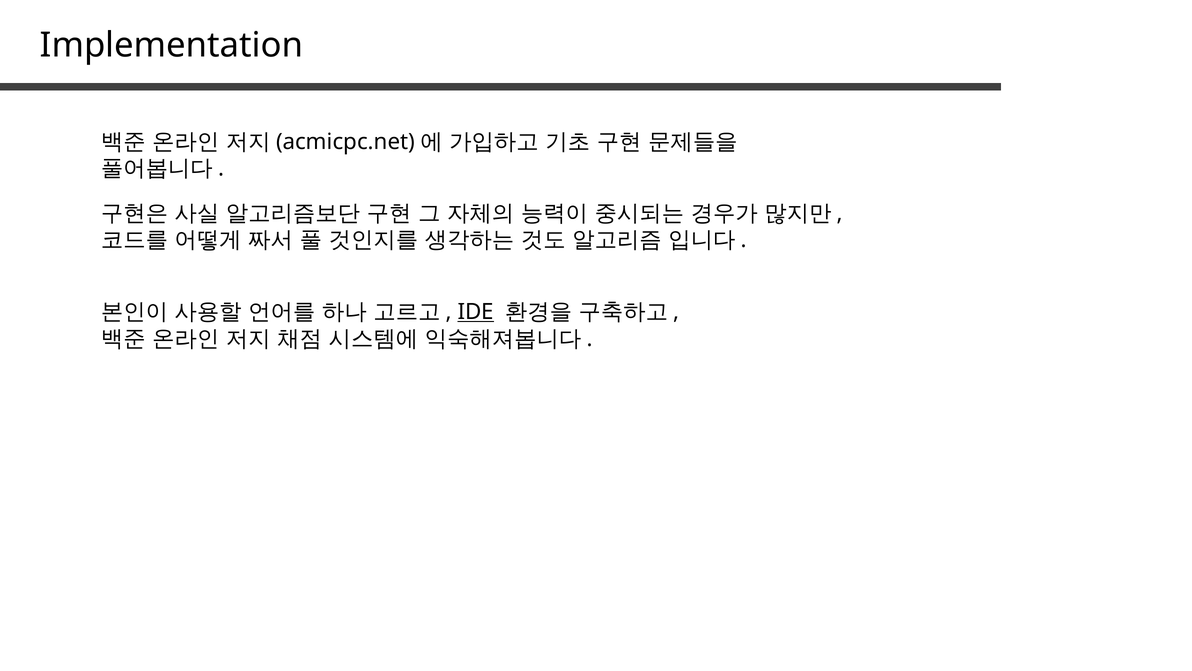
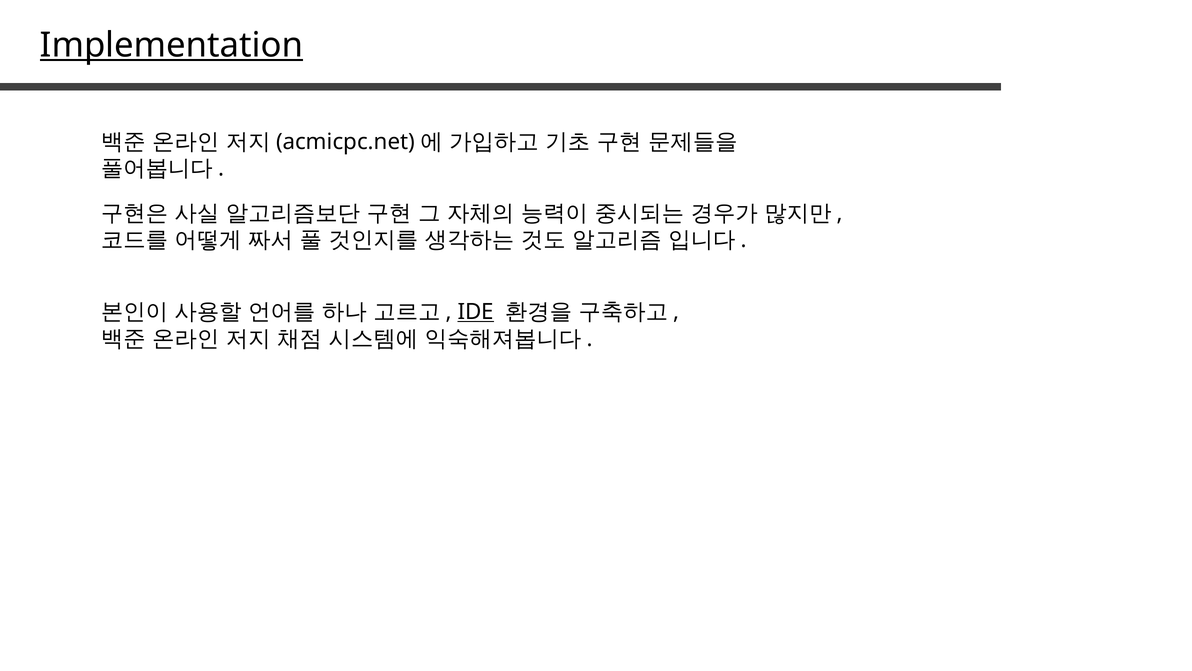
Implementation underline: none -> present
